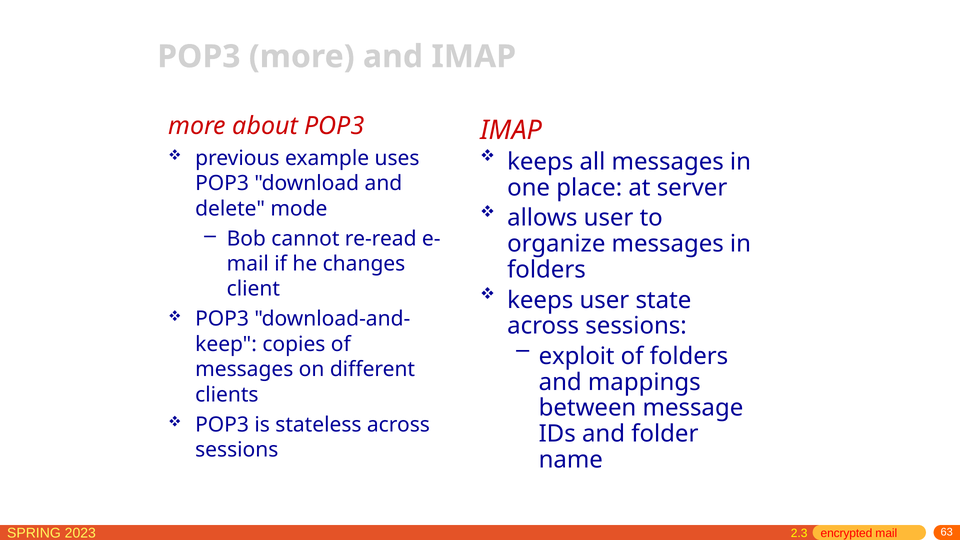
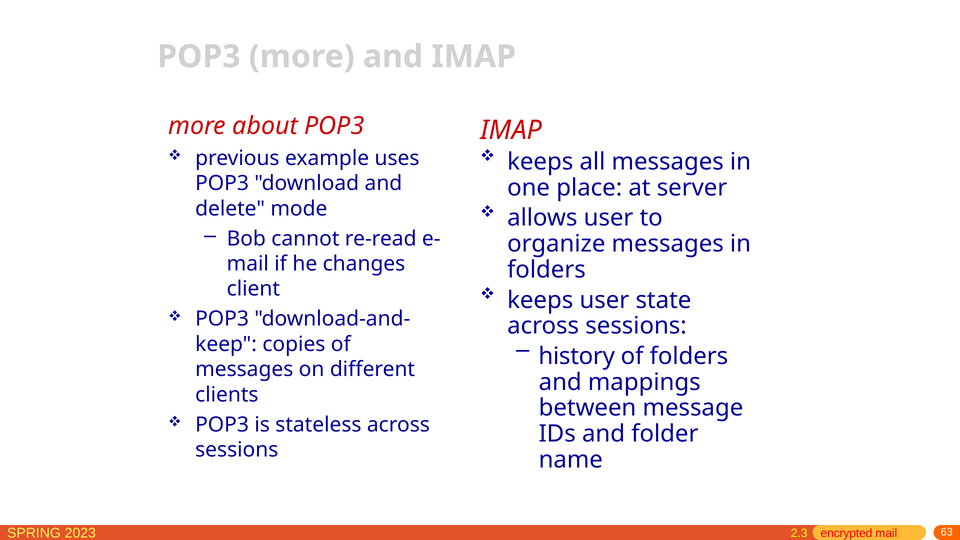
exploit: exploit -> history
